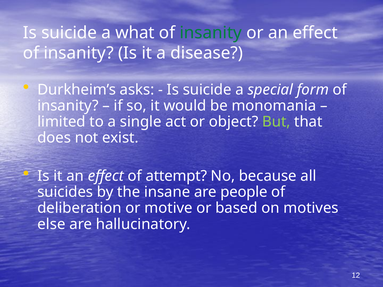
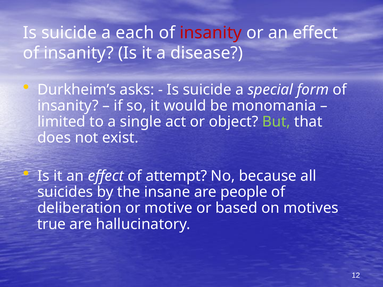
what: what -> each
insanity at (211, 33) colour: green -> red
else: else -> true
